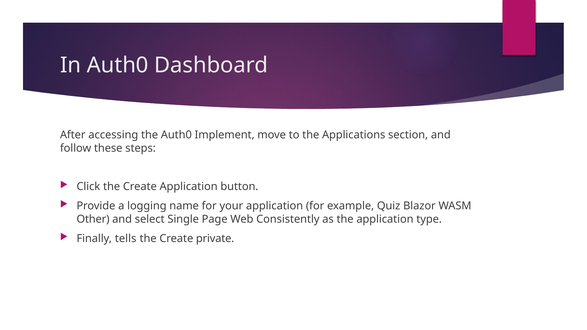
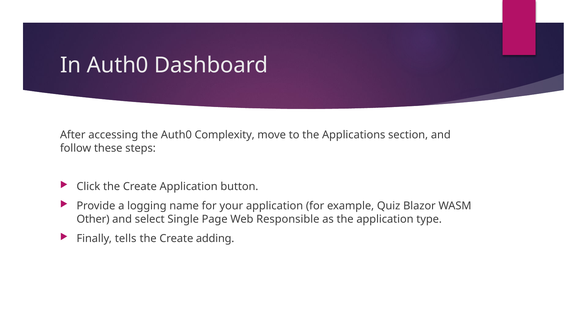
Implement: Implement -> Complexity
Consistently: Consistently -> Responsible
private: private -> adding
